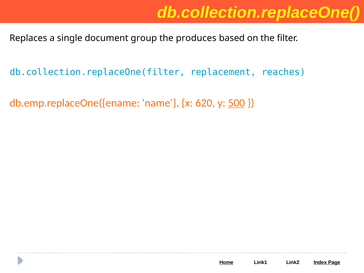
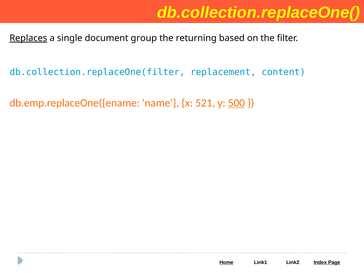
Replaces underline: none -> present
produces: produces -> returning
reaches: reaches -> content
620: 620 -> 521
